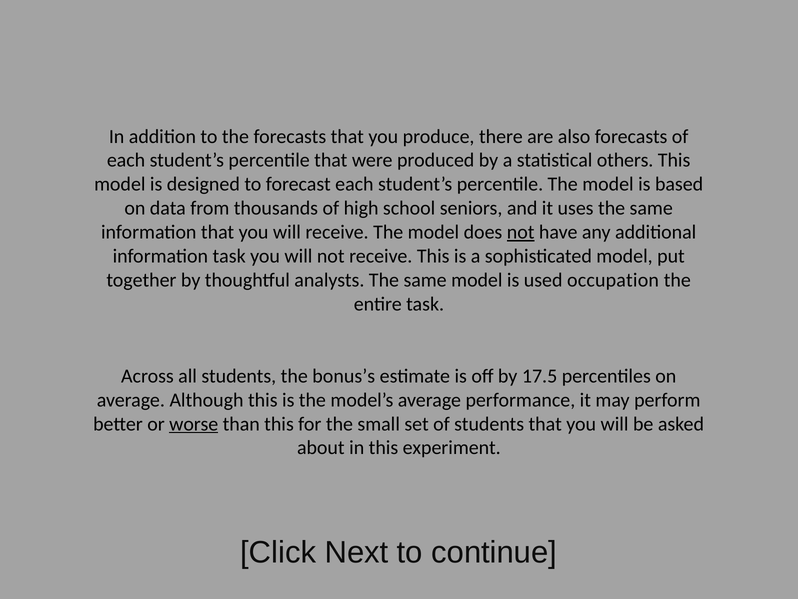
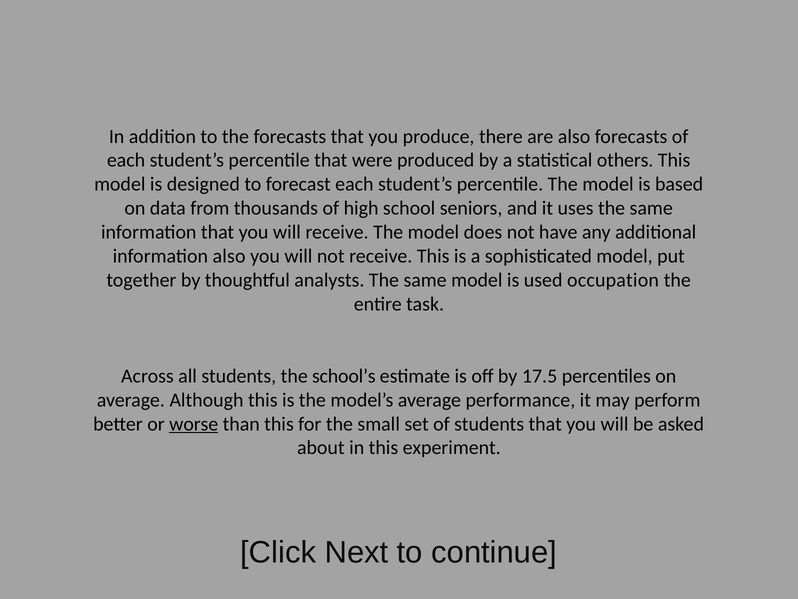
not at (521, 232) underline: present -> none
information task: task -> also
bonus’s: bonus’s -> school’s
